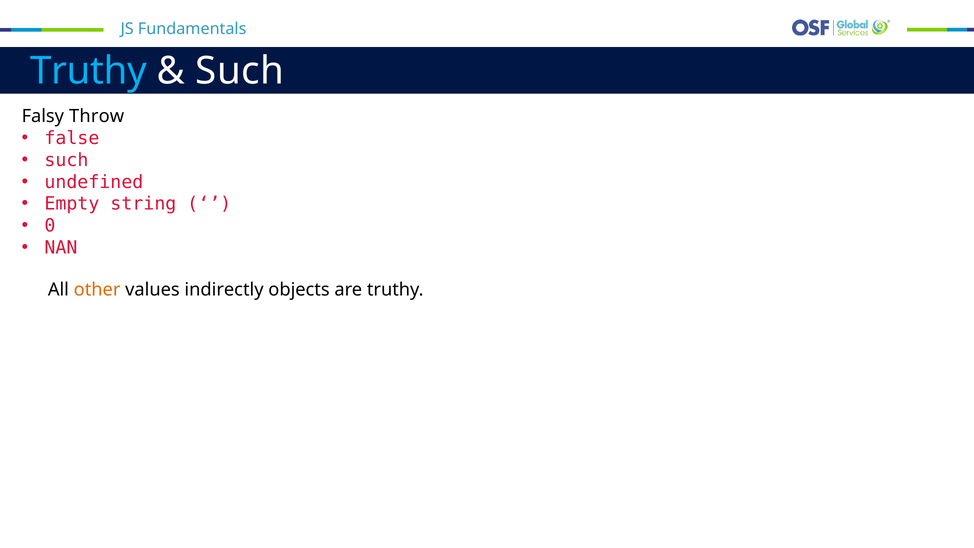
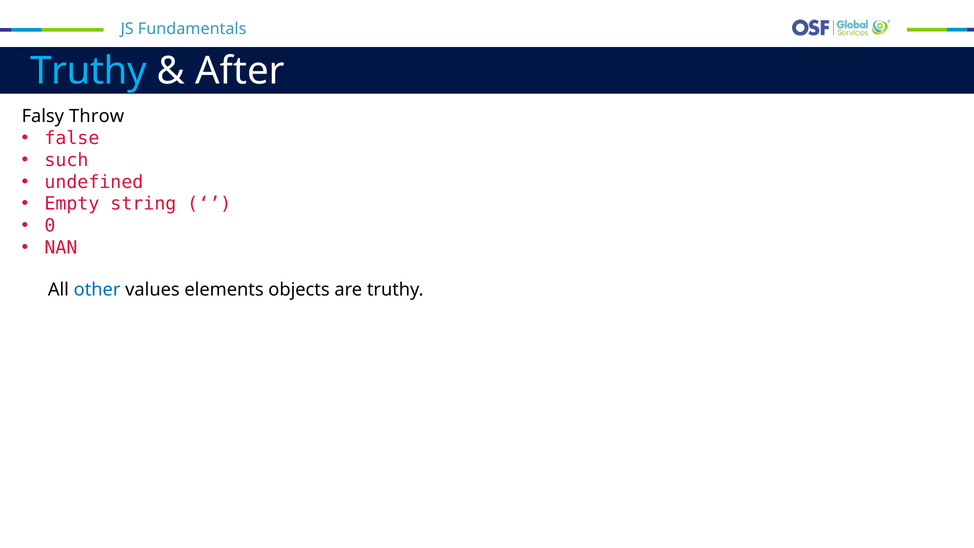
Such at (240, 71): Such -> After
other colour: orange -> blue
indirectly: indirectly -> elements
